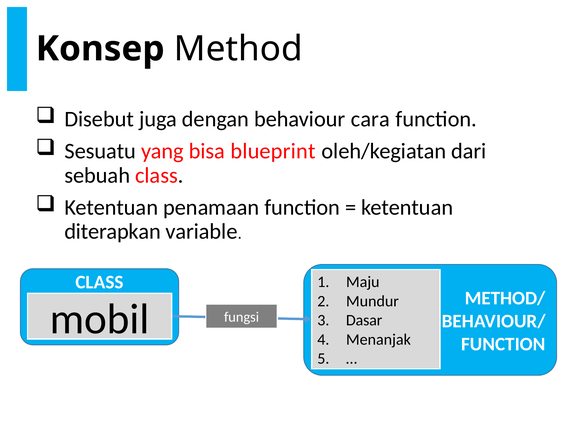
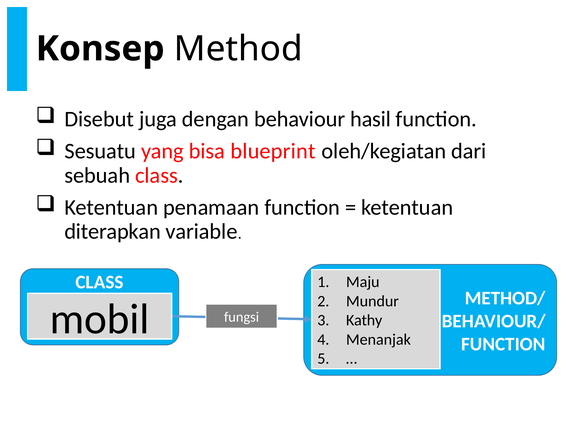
cara: cara -> hasil
Dasar: Dasar -> Kathy
